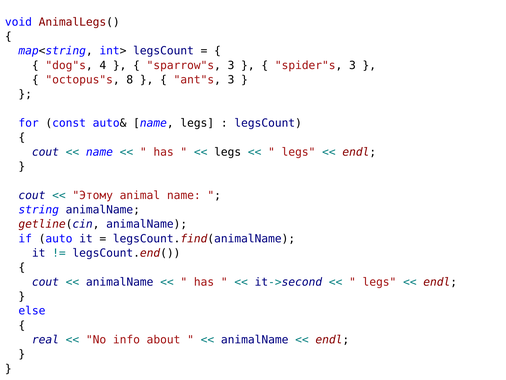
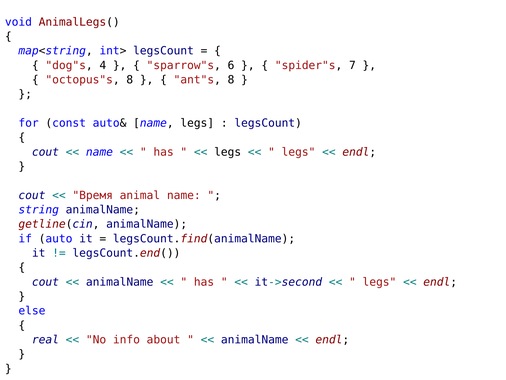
sparrow"s 3: 3 -> 6
spider"s 3: 3 -> 7
ant"s 3: 3 -> 8
Этому: Этому -> Время
